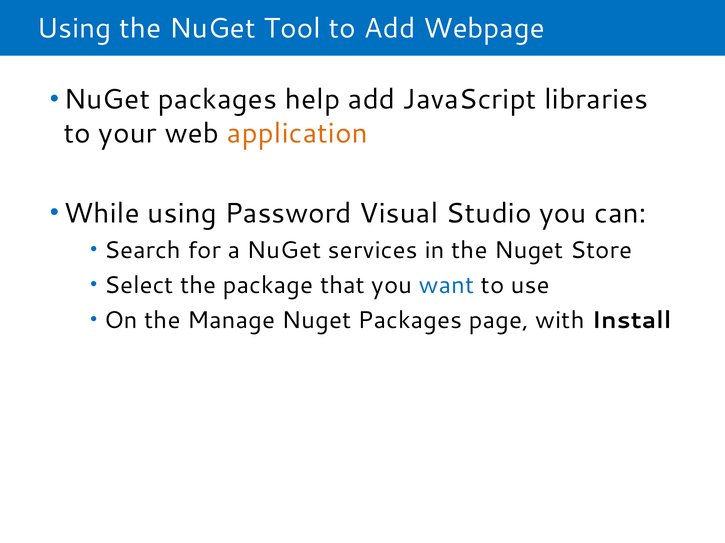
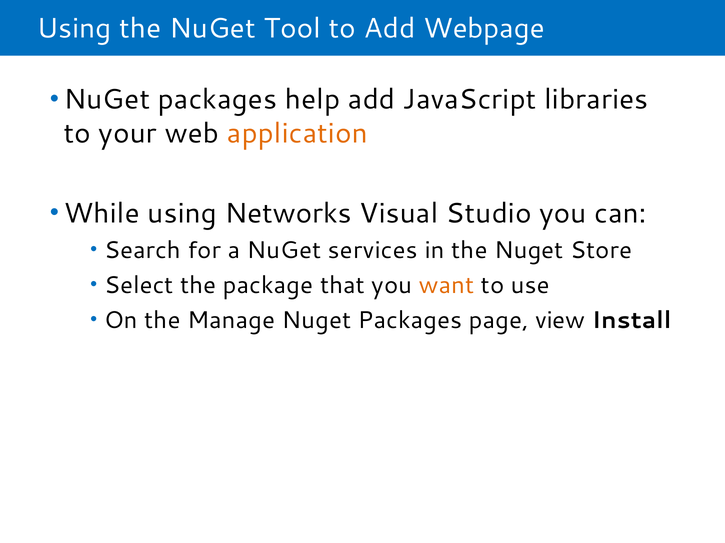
Password: Password -> Networks
want colour: blue -> orange
with: with -> view
